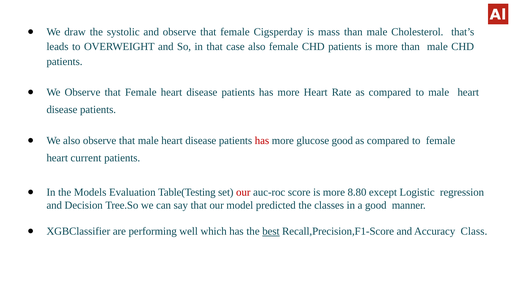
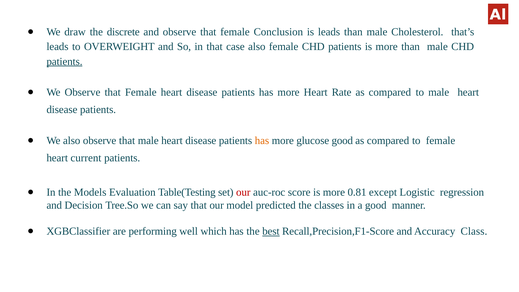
systolic: systolic -> discrete
Cigsperday: Cigsperday -> Conclusion
is mass: mass -> leads
patients at (64, 61) underline: none -> present
has at (262, 140) colour: red -> orange
8.80: 8.80 -> 0.81
